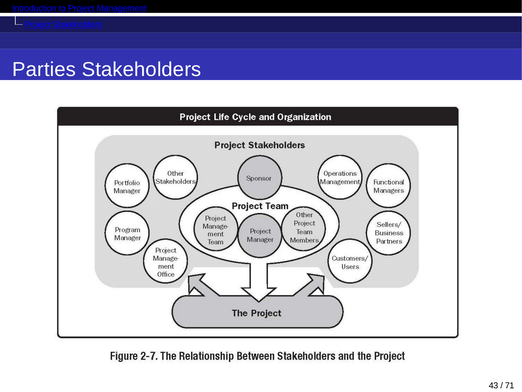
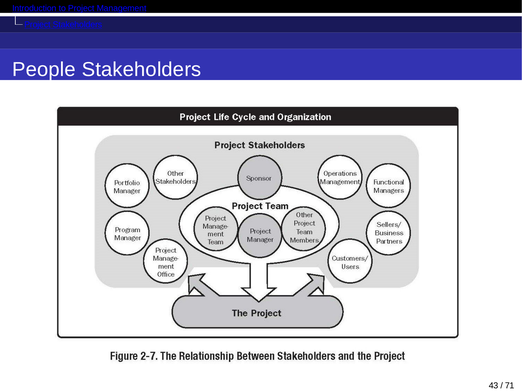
Parties: Parties -> People
